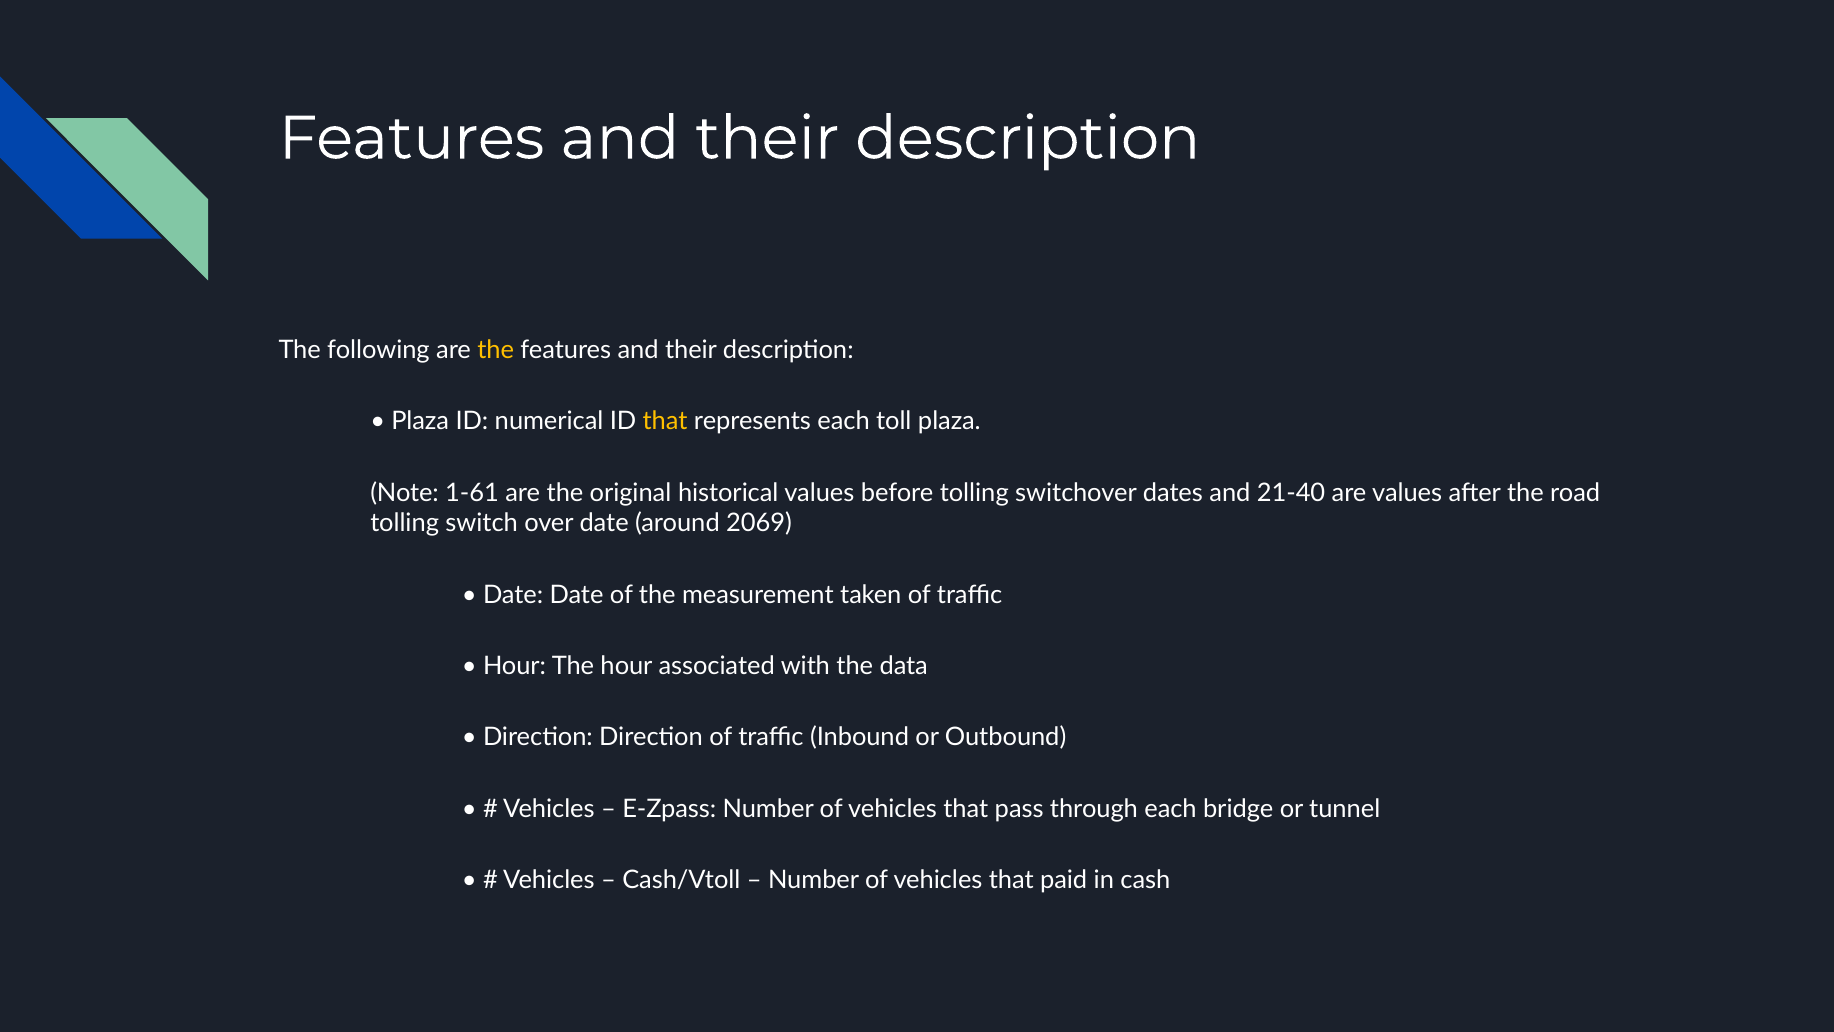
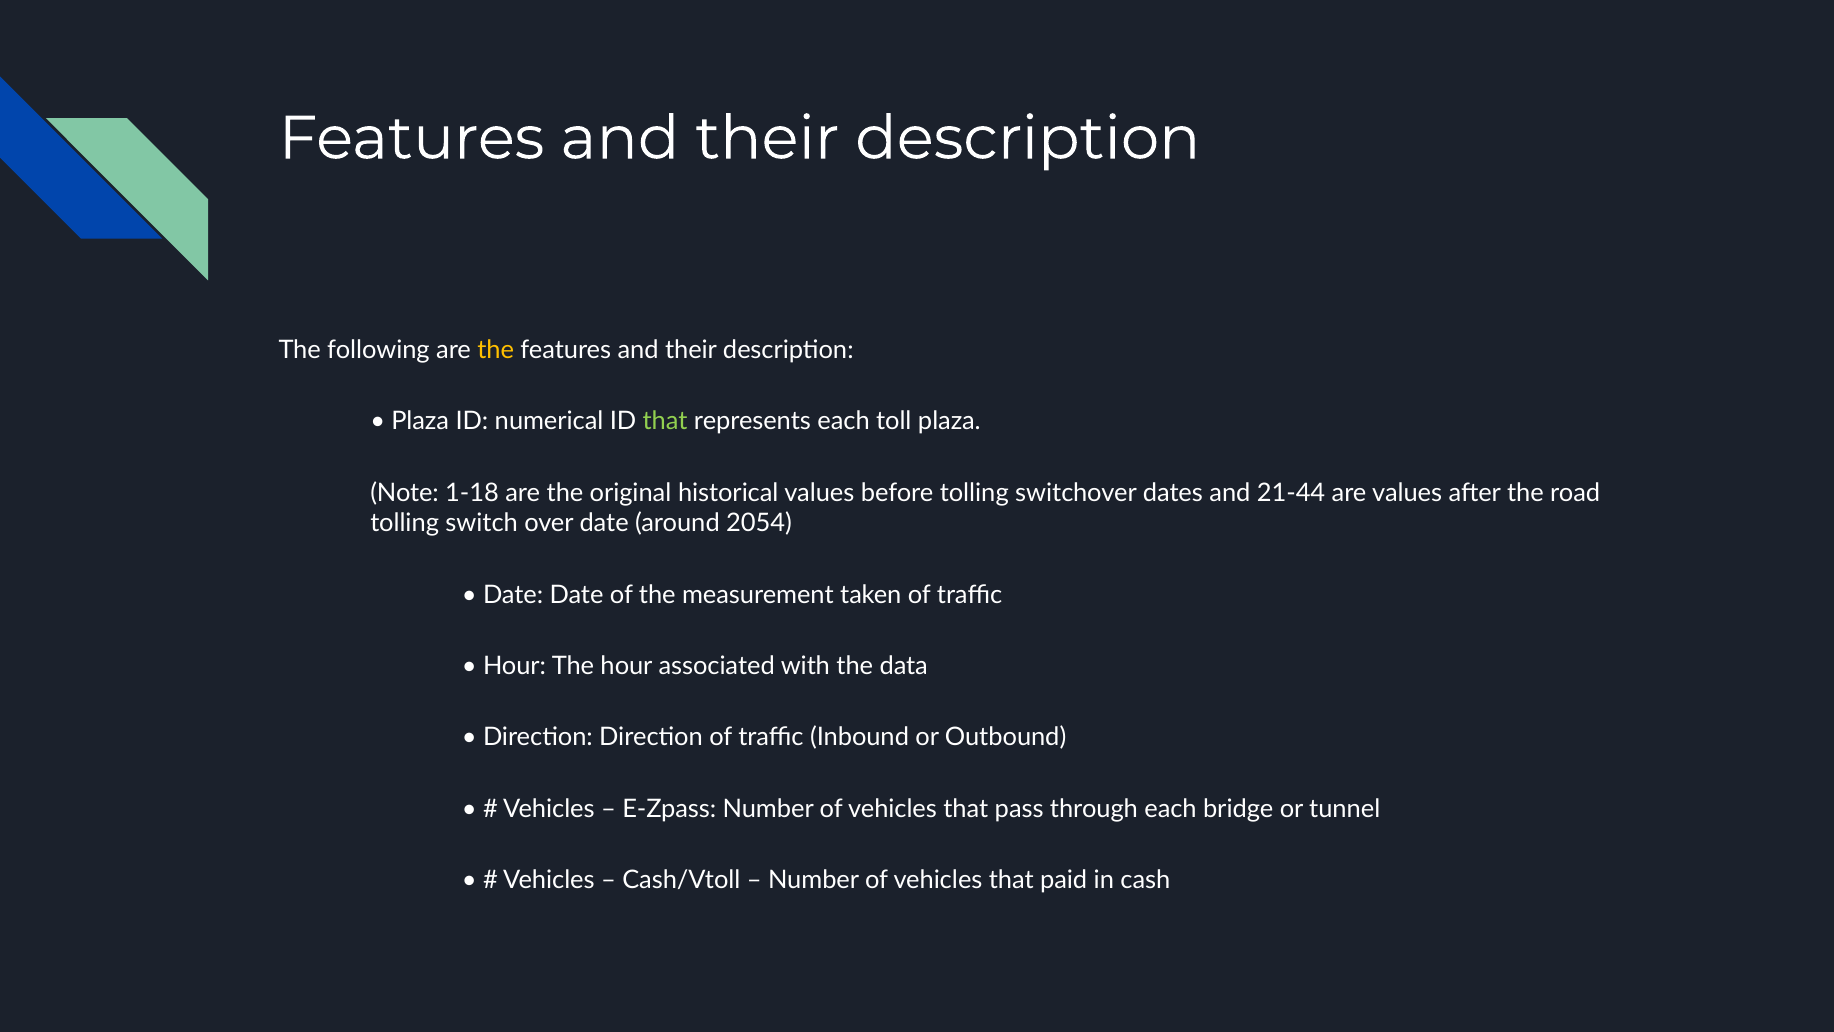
that at (665, 421) colour: yellow -> light green
1-61: 1-61 -> 1-18
21-40: 21-40 -> 21-44
2069: 2069 -> 2054
